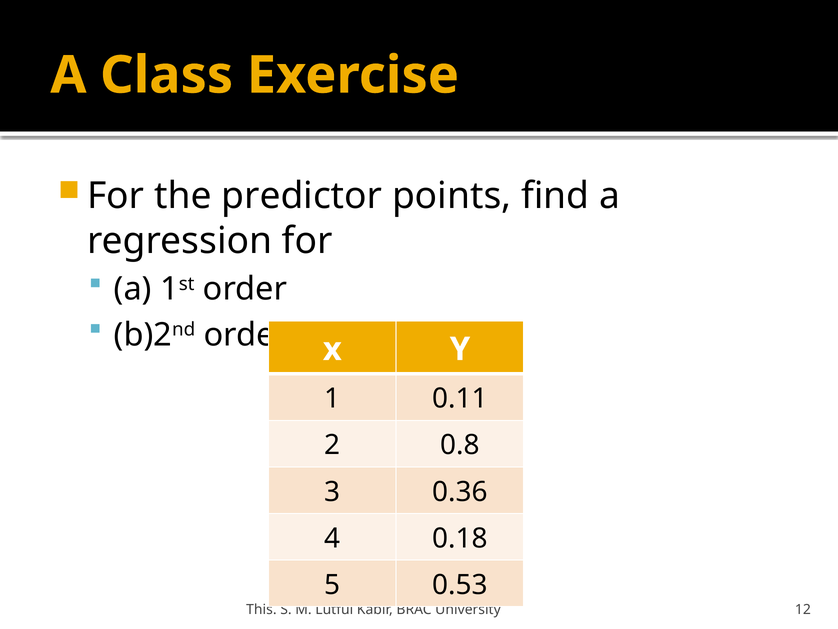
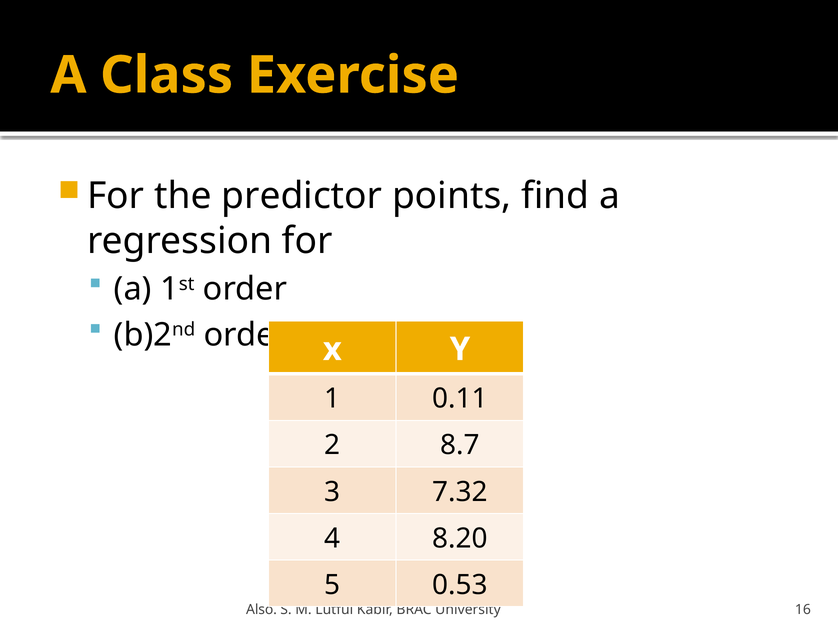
0.8: 0.8 -> 8.7
0.36: 0.36 -> 7.32
0.18: 0.18 -> 8.20
This: This -> Also
12: 12 -> 16
